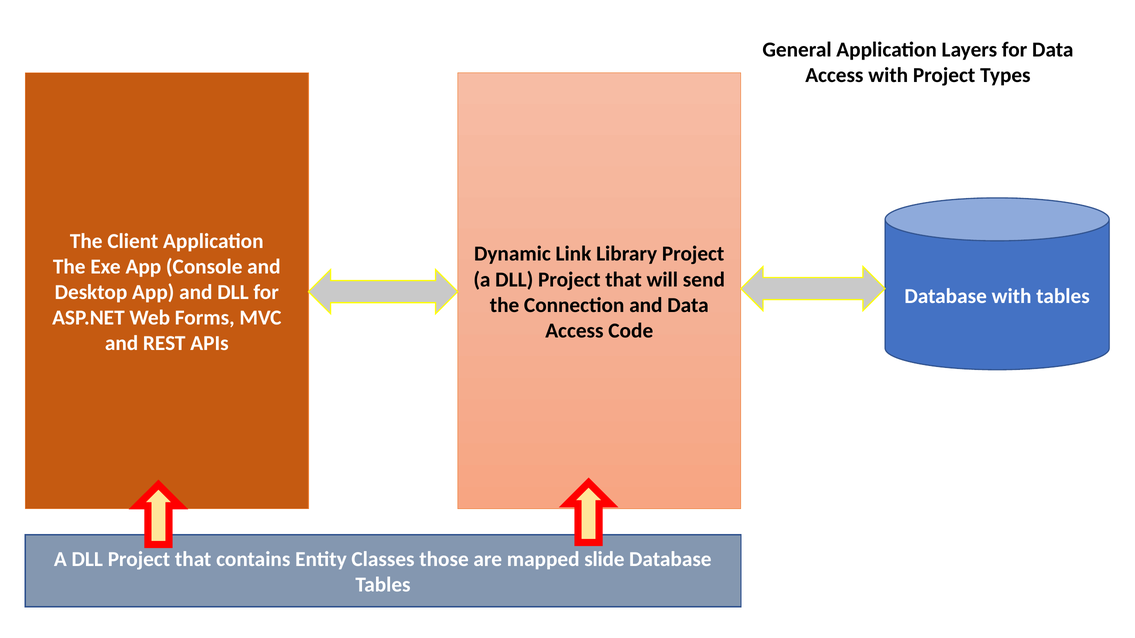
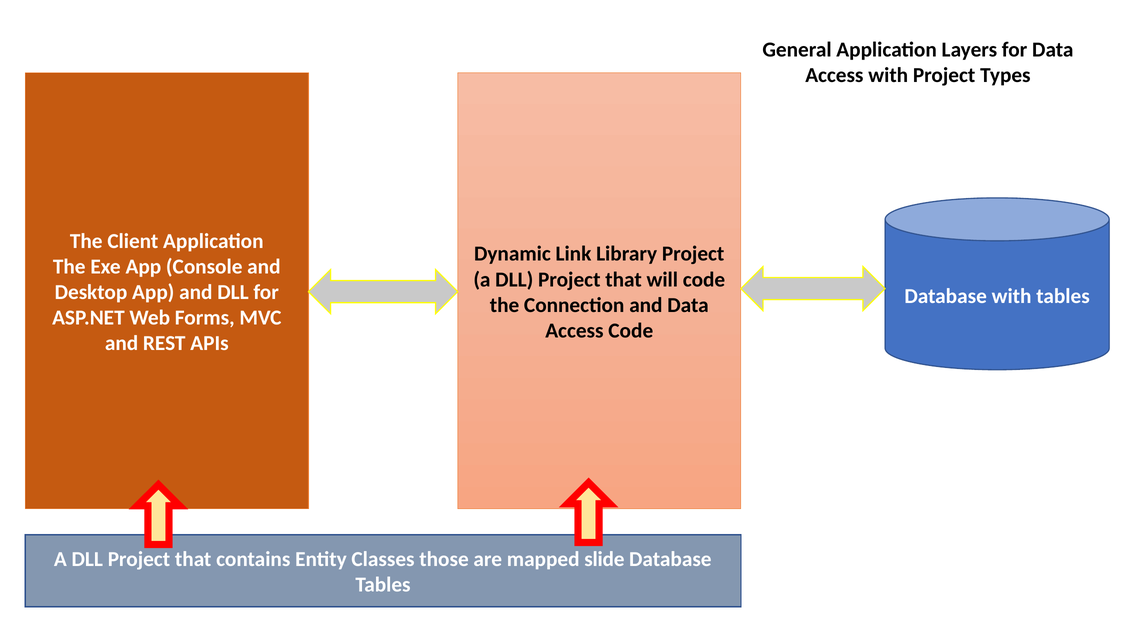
will send: send -> code
